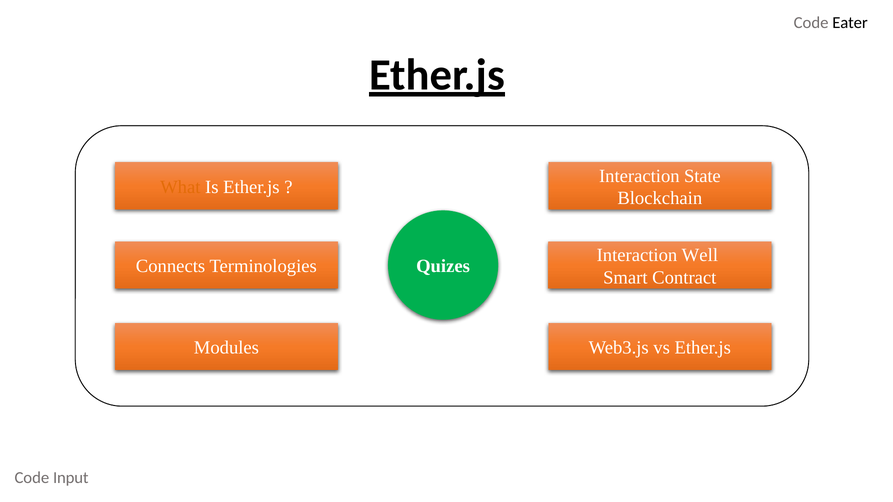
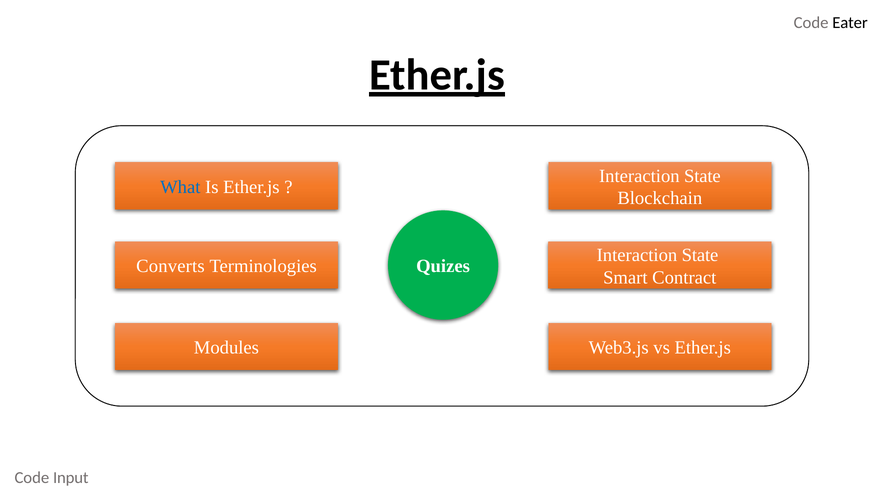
What colour: orange -> blue
Well at (700, 255): Well -> State
Connects: Connects -> Converts
